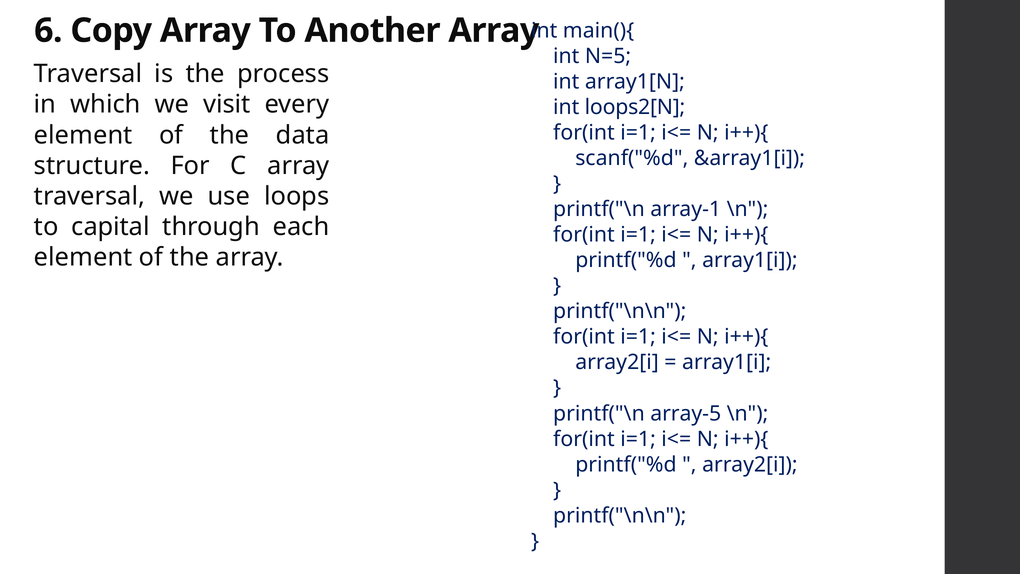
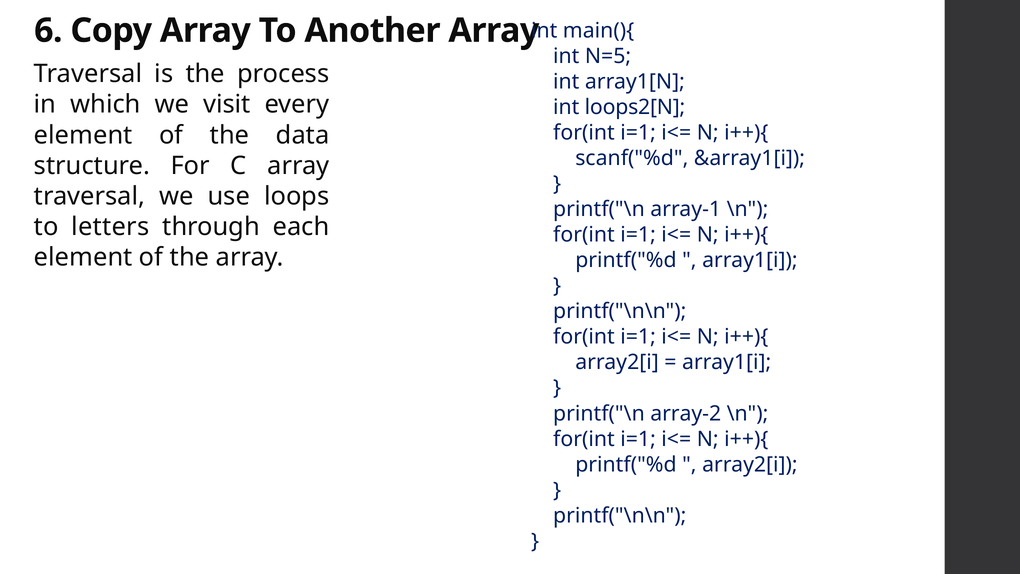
capital: capital -> letters
array-5: array-5 -> array-2
